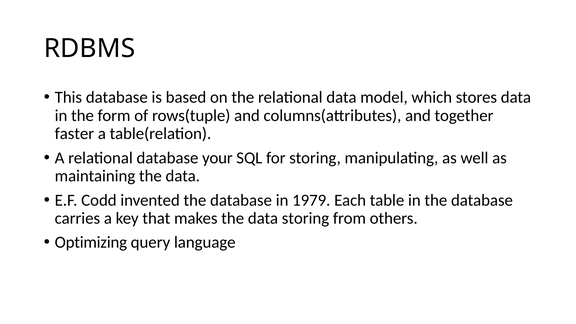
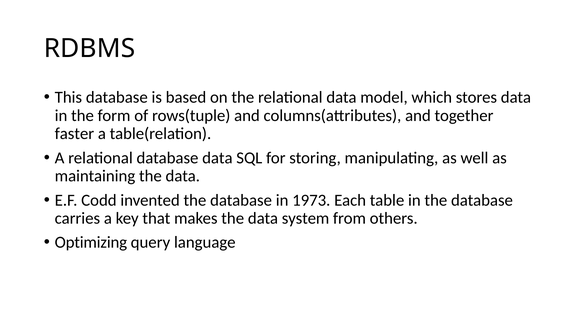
database your: your -> data
1979: 1979 -> 1973
data storing: storing -> system
